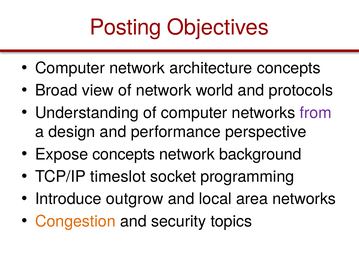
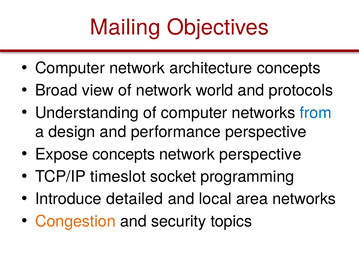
Posting: Posting -> Mailing
from colour: purple -> blue
network background: background -> perspective
outgrow: outgrow -> detailed
